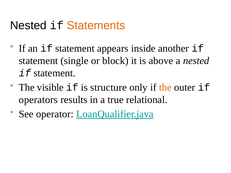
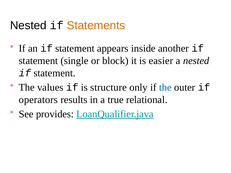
above: above -> easier
visible: visible -> values
the at (165, 87) colour: orange -> blue
operator: operator -> provides
